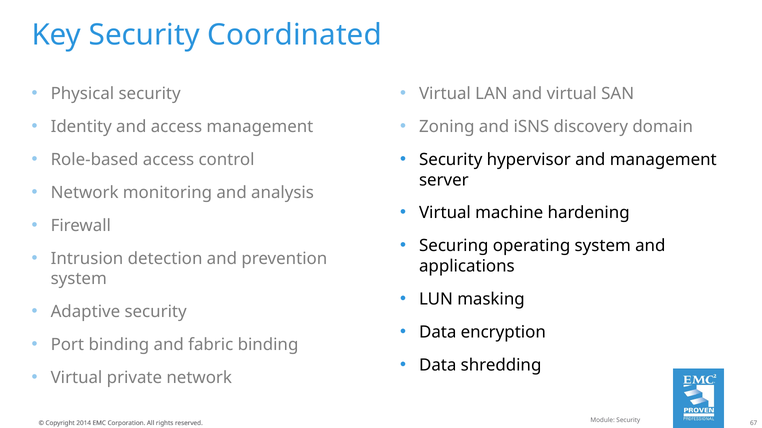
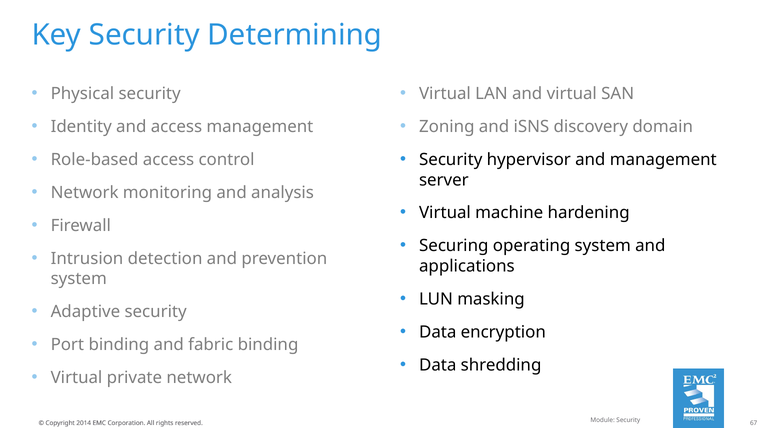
Coordinated: Coordinated -> Determining
